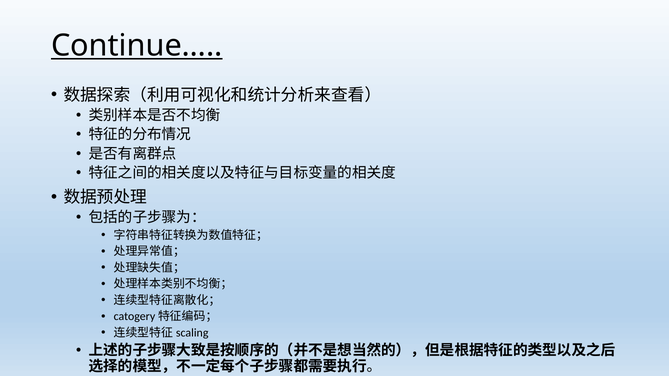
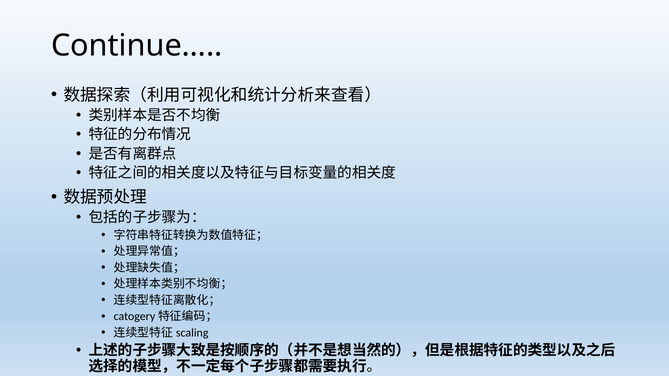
Continue… underline: present -> none
